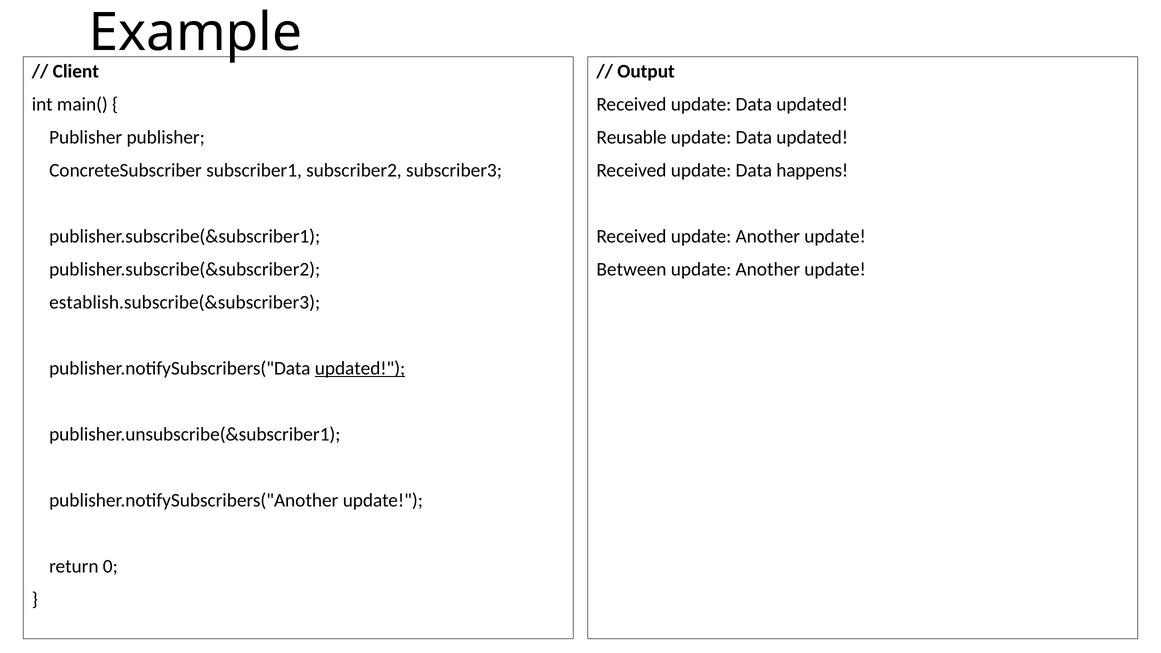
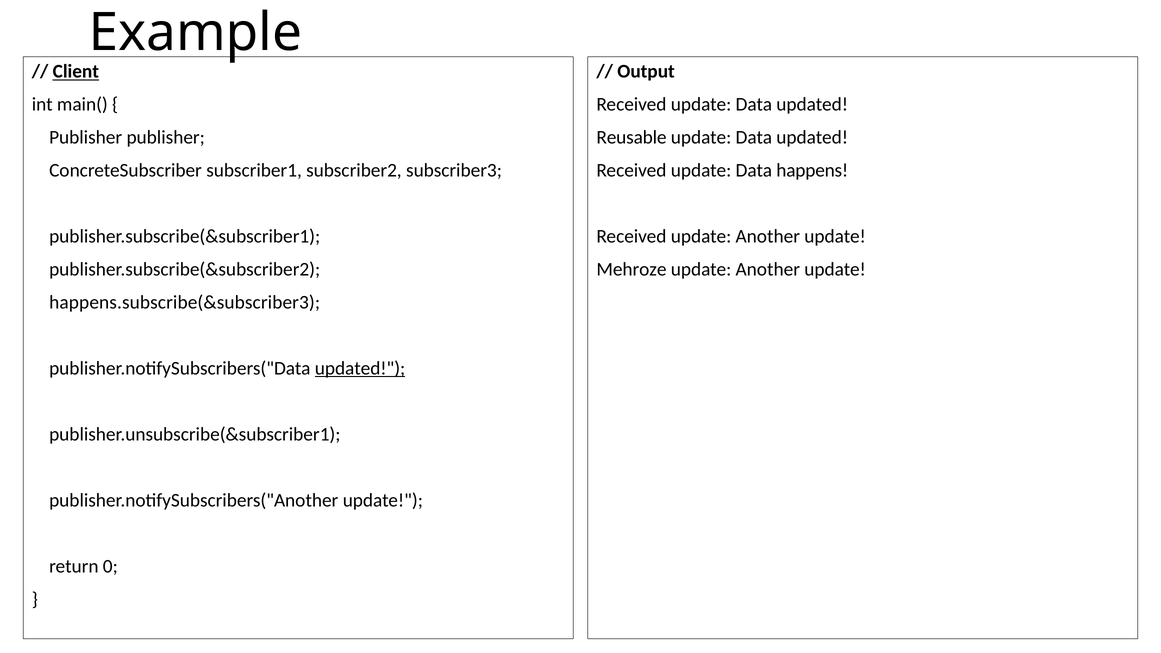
Client underline: none -> present
Between: Between -> Mehroze
establish.subscribe(&subscriber3: establish.subscribe(&subscriber3 -> happens.subscribe(&subscriber3
